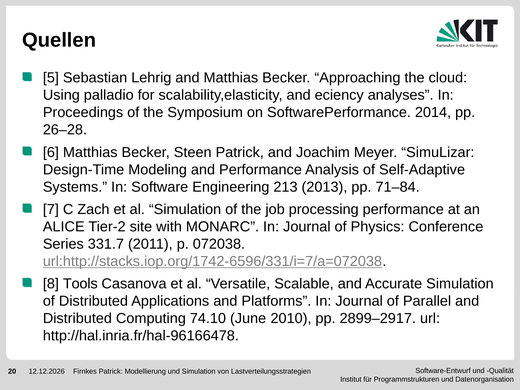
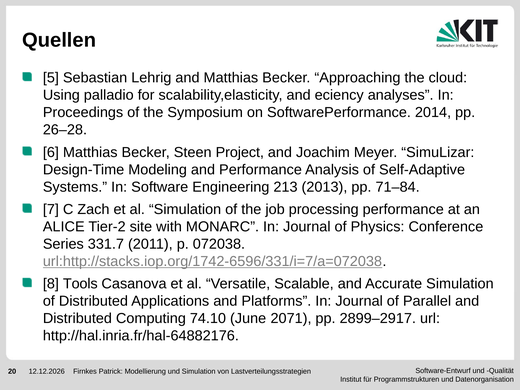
Steen Patrick: Patrick -> Project
2010: 2010 -> 2071
http://hal.inria.fr/hal-96166478: http://hal.inria.fr/hal-96166478 -> http://hal.inria.fr/hal-64882176
